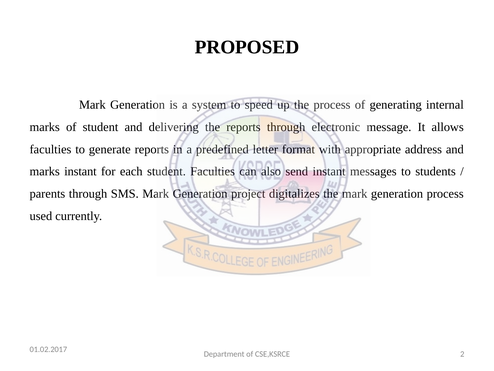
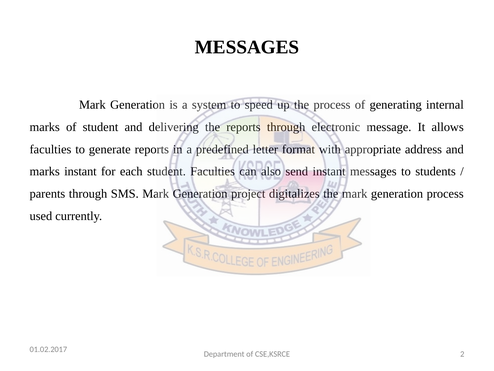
PROPOSED at (247, 47): PROPOSED -> MESSAGES
